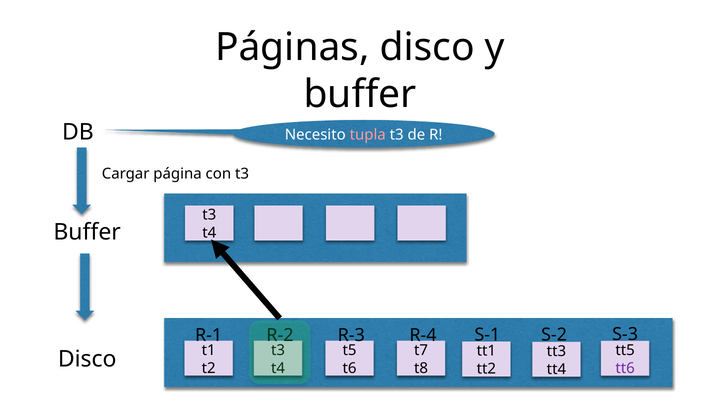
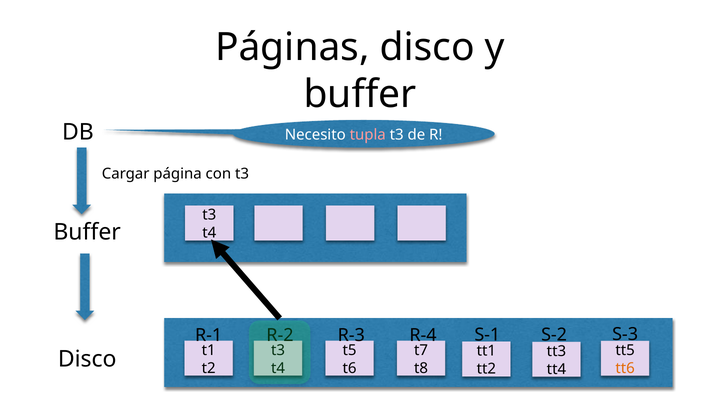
tt6 colour: purple -> orange
